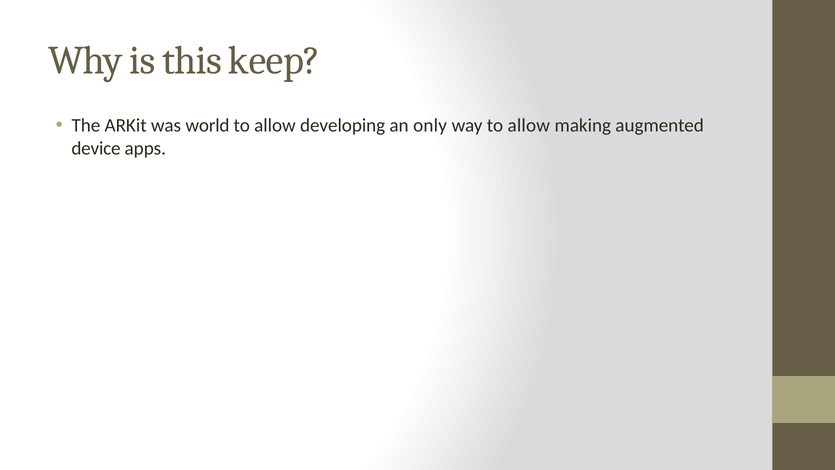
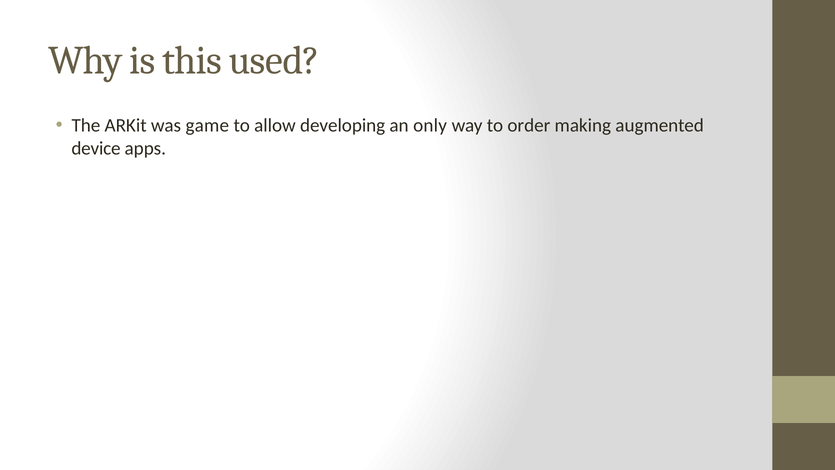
keep: keep -> used
world: world -> game
way to allow: allow -> order
